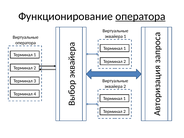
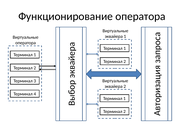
оператора at (140, 16) underline: present -> none
